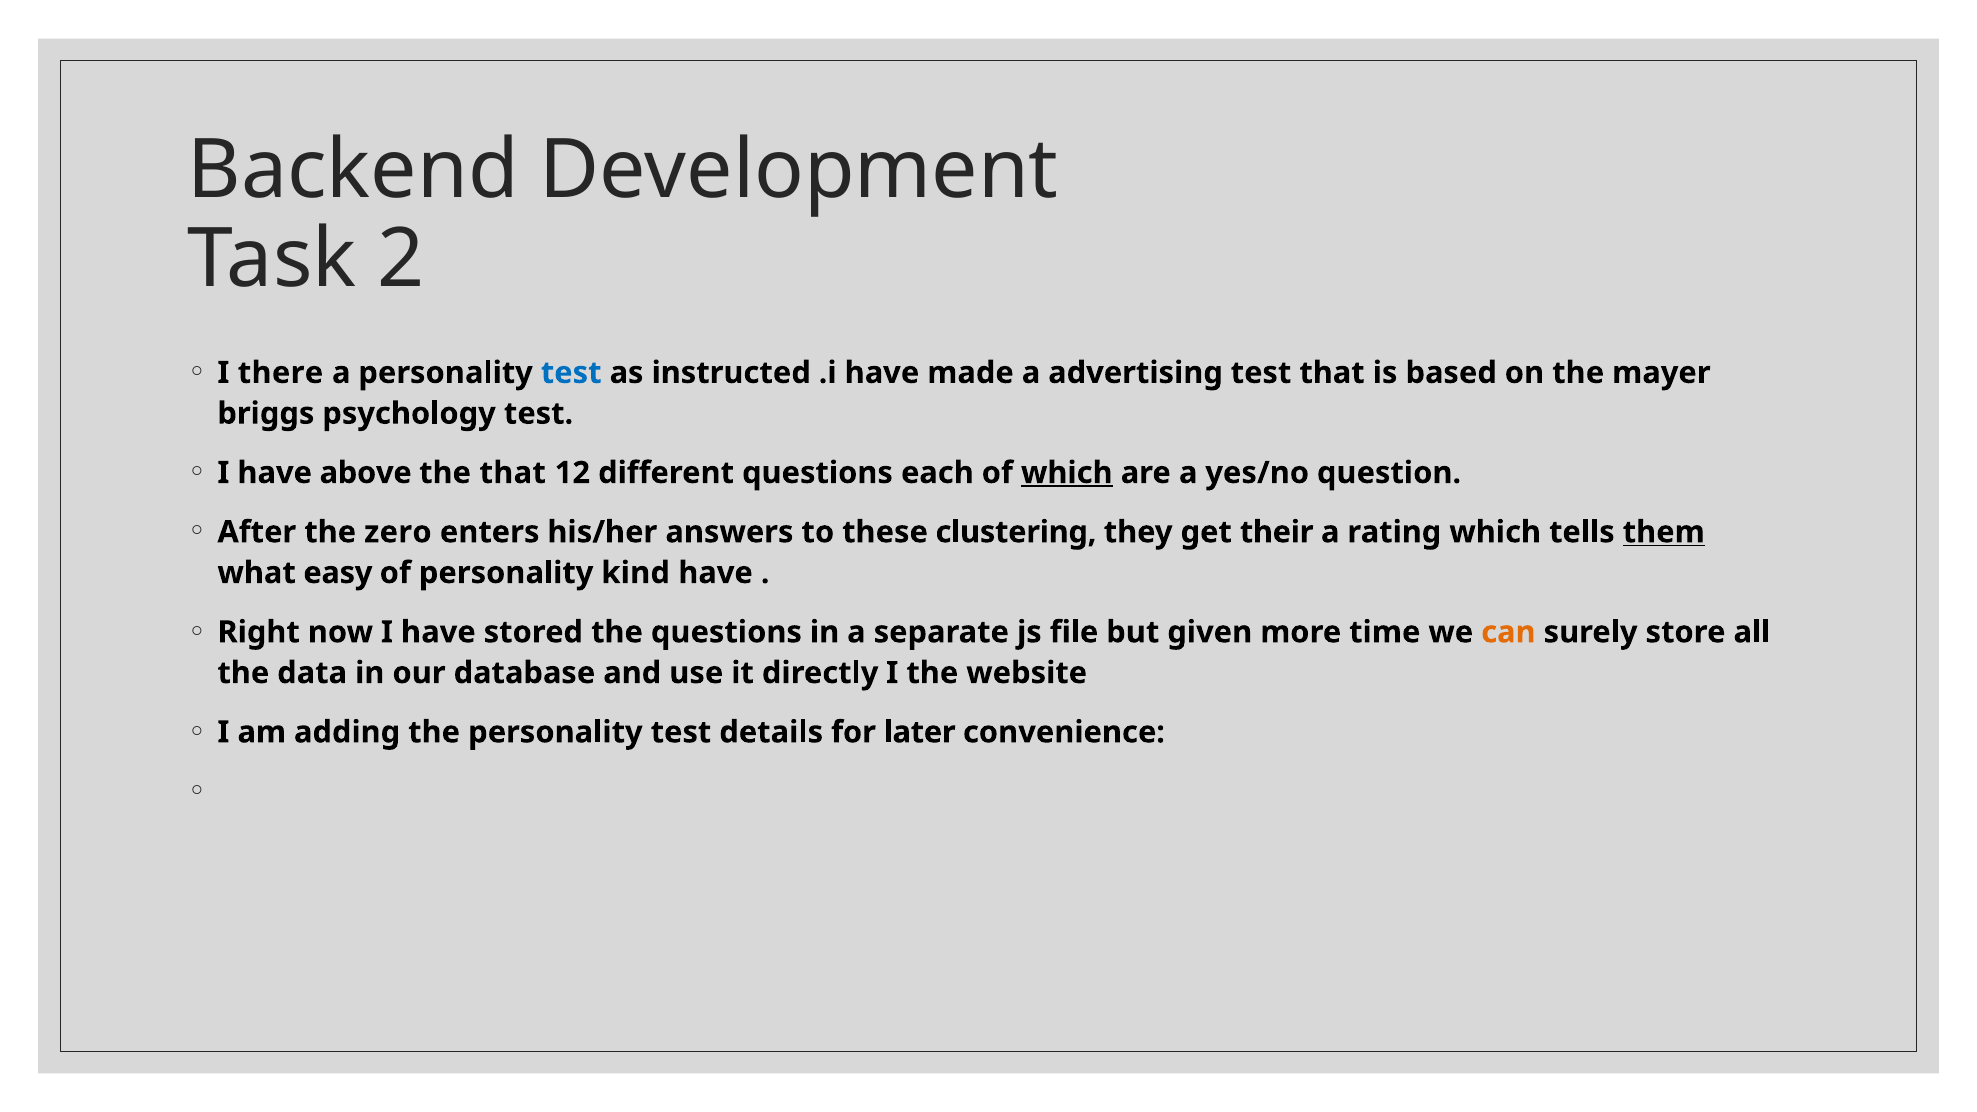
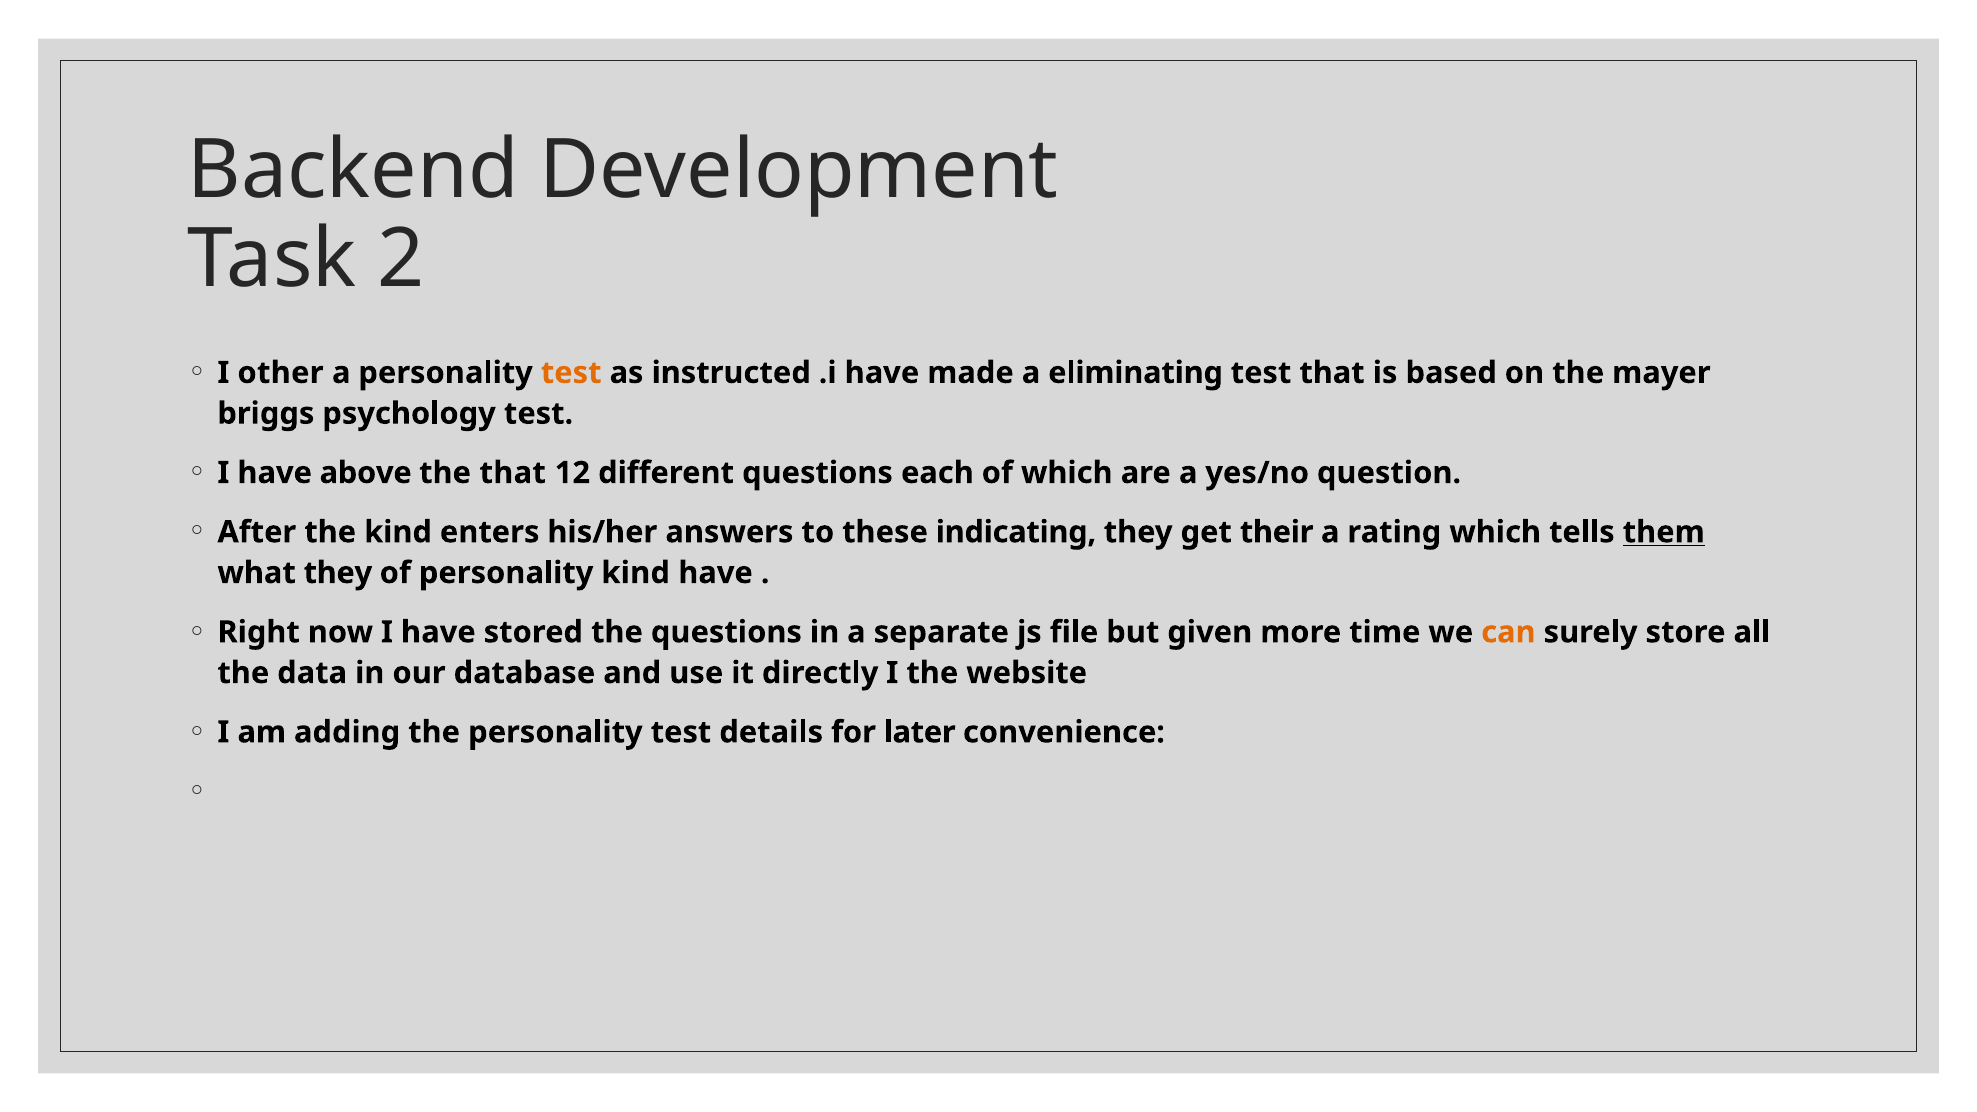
there: there -> other
test at (571, 373) colour: blue -> orange
advertising: advertising -> eliminating
which at (1067, 473) underline: present -> none
the zero: zero -> kind
clustering: clustering -> indicating
what easy: easy -> they
